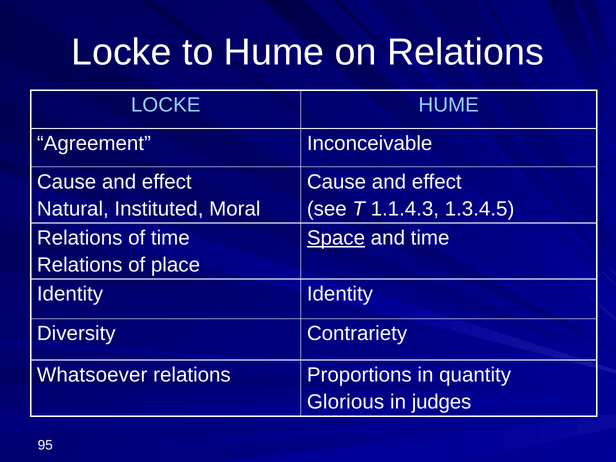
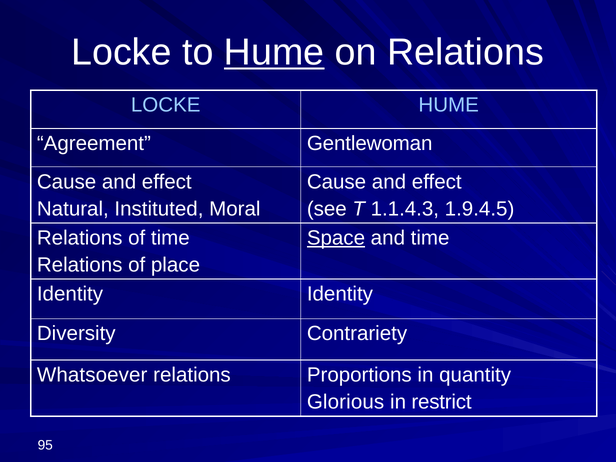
Hume at (274, 52) underline: none -> present
Inconceivable: Inconceivable -> Gentlewoman
1.3.4.5: 1.3.4.5 -> 1.9.4.5
judges: judges -> restrict
